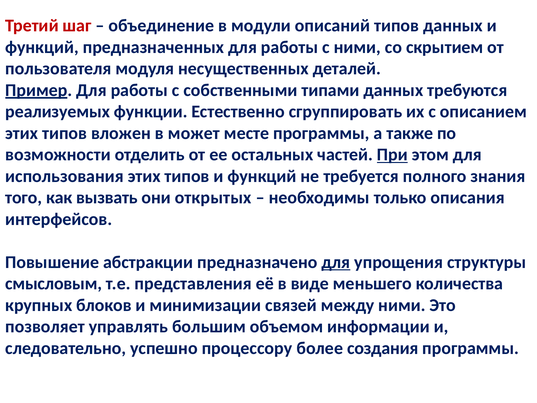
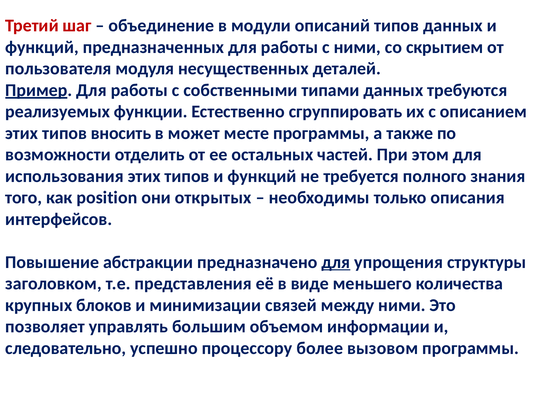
вложен: вложен -> вносить
При underline: present -> none
вызвать: вызвать -> position
смысловым: смысловым -> заголовком
создания: создания -> вызовом
